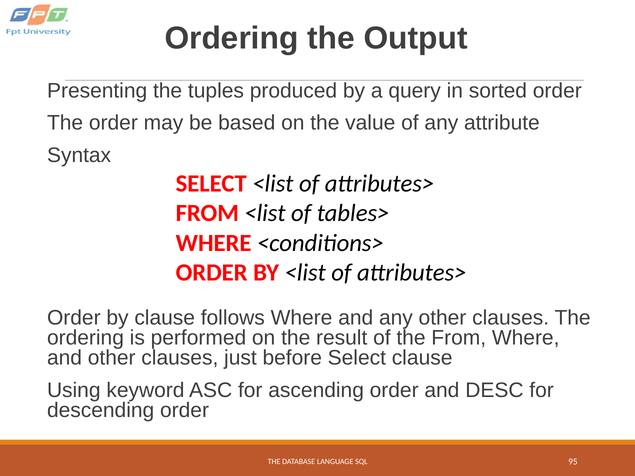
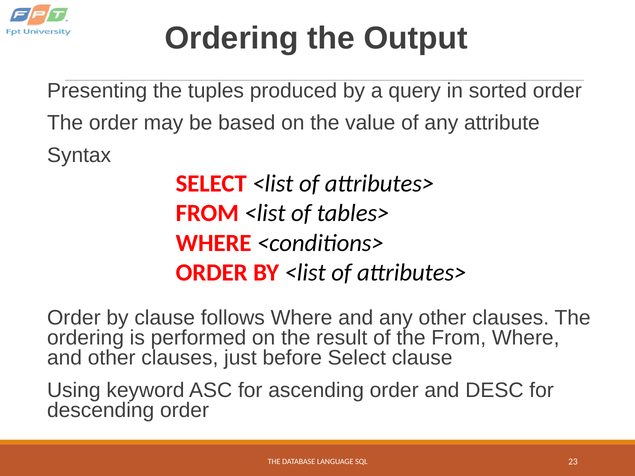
95: 95 -> 23
